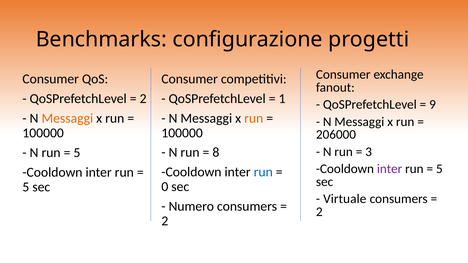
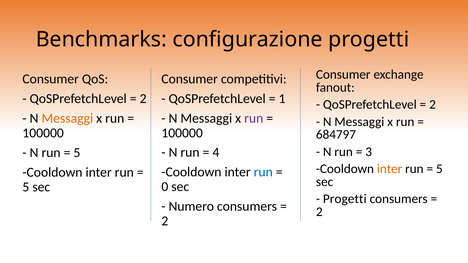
9 at (433, 105): 9 -> 2
run at (254, 118) colour: orange -> purple
206000: 206000 -> 684797
8: 8 -> 4
inter at (390, 169) colour: purple -> orange
Virtuale at (345, 199): Virtuale -> Progetti
